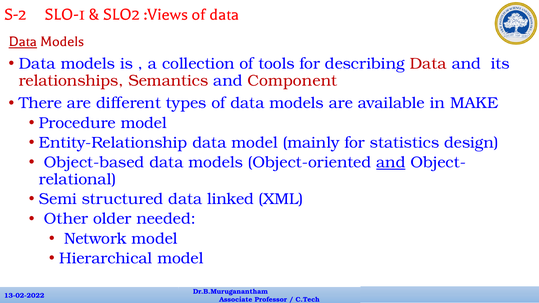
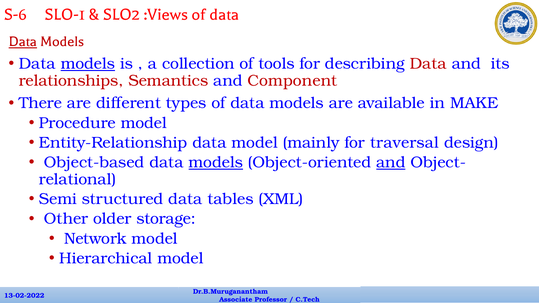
S-2: S-2 -> S-6
models at (88, 64) underline: none -> present
statistics: statistics -> traversal
models at (216, 162) underline: none -> present
linked: linked -> tables
needed: needed -> storage
